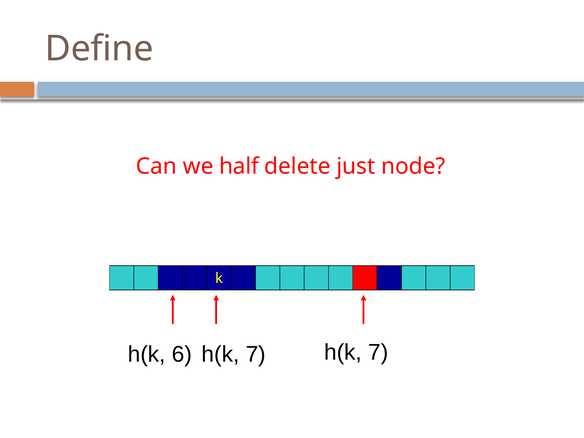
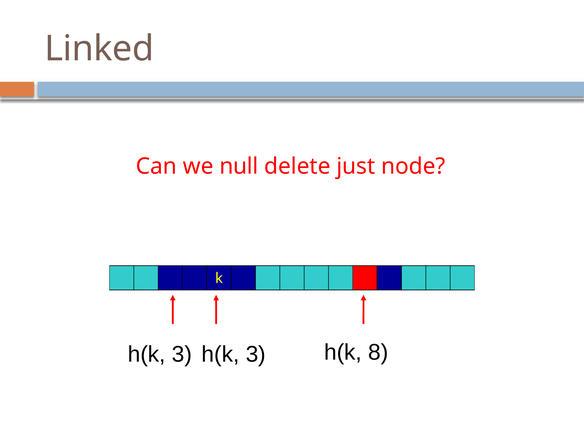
Define: Define -> Linked
half: half -> null
6 at (182, 354): 6 -> 3
7 at (256, 354): 7 -> 3
7 at (378, 352): 7 -> 8
